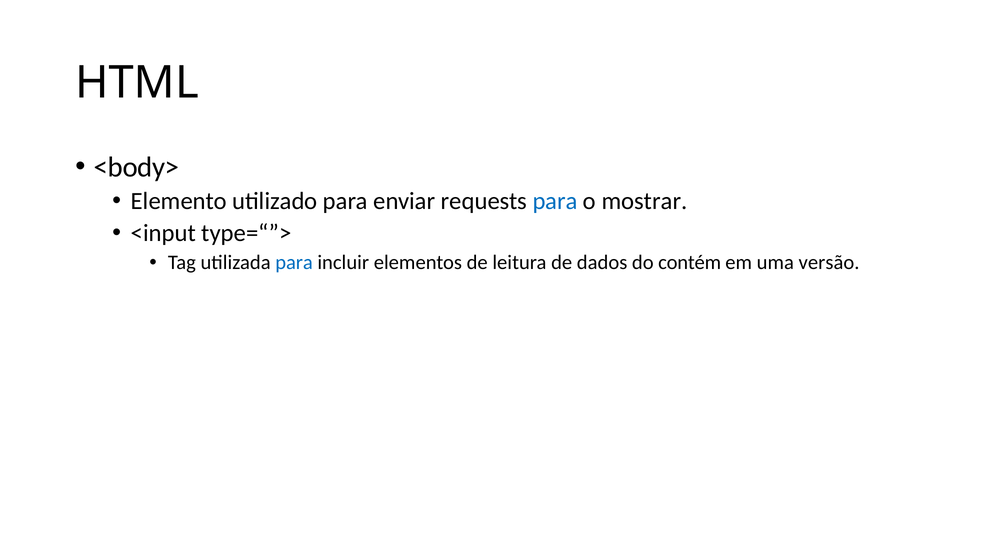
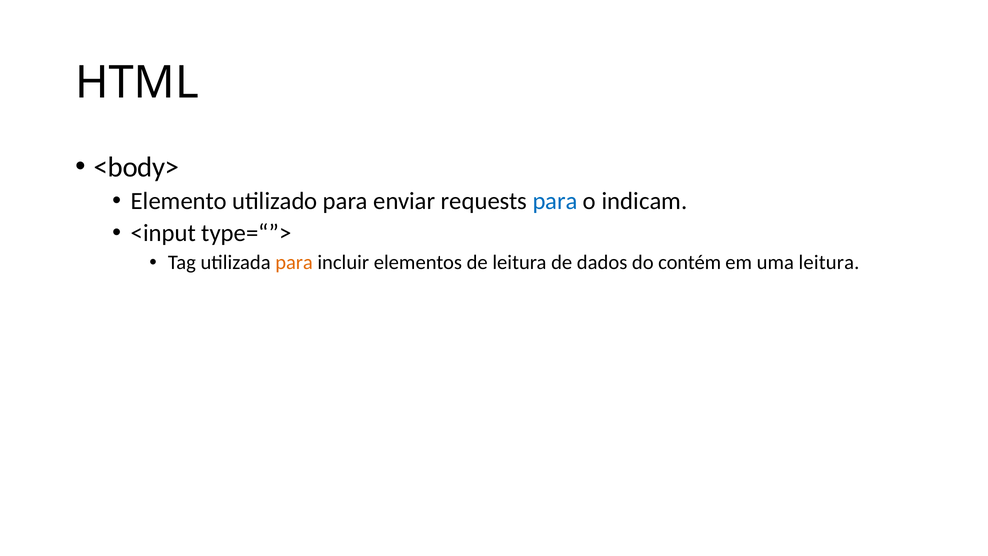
mostrar: mostrar -> indicam
para at (294, 262) colour: blue -> orange
uma versão: versão -> leitura
